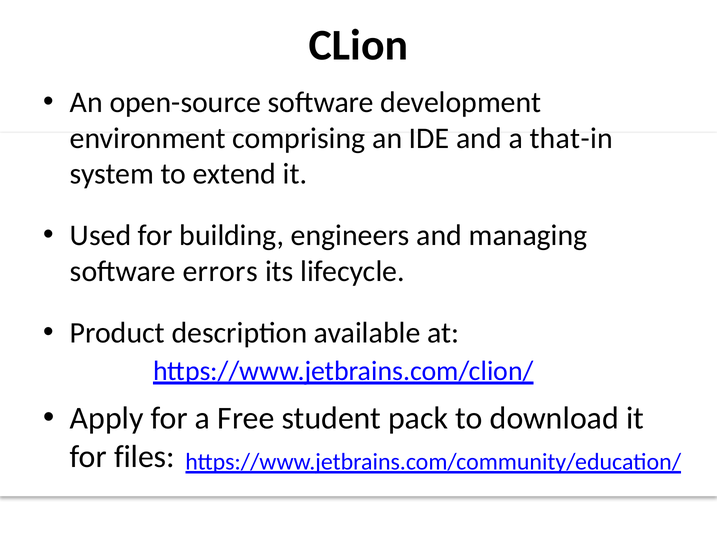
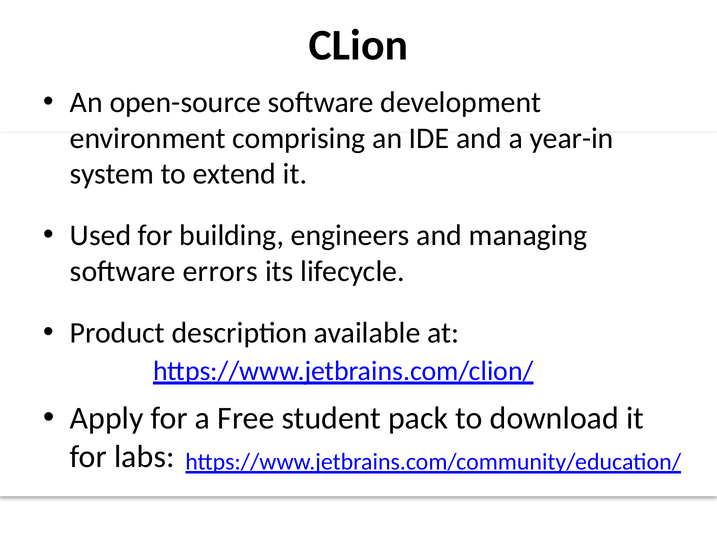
that-in: that-in -> year-in
files: files -> labs
